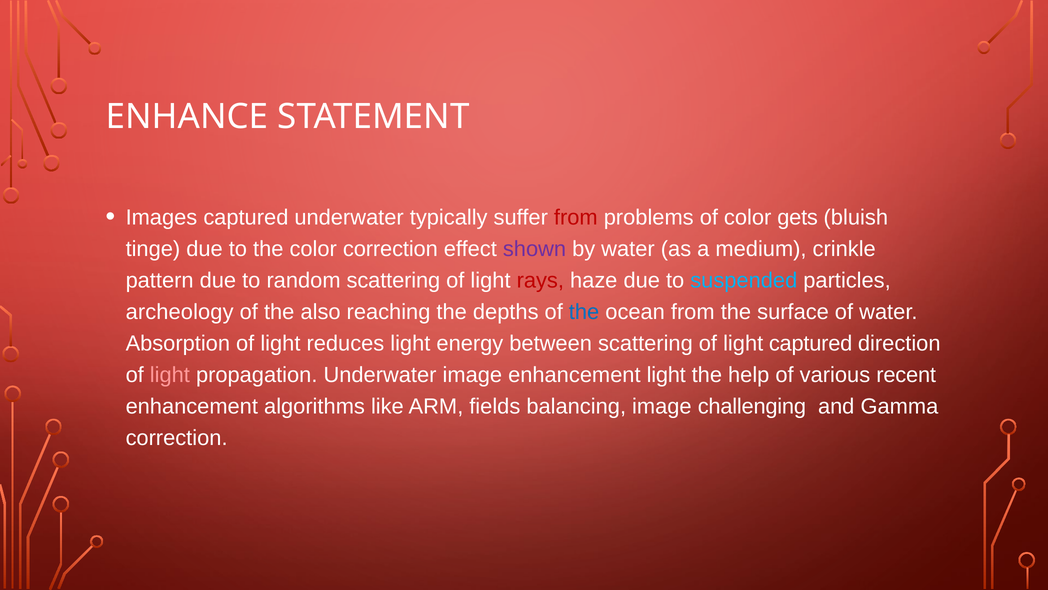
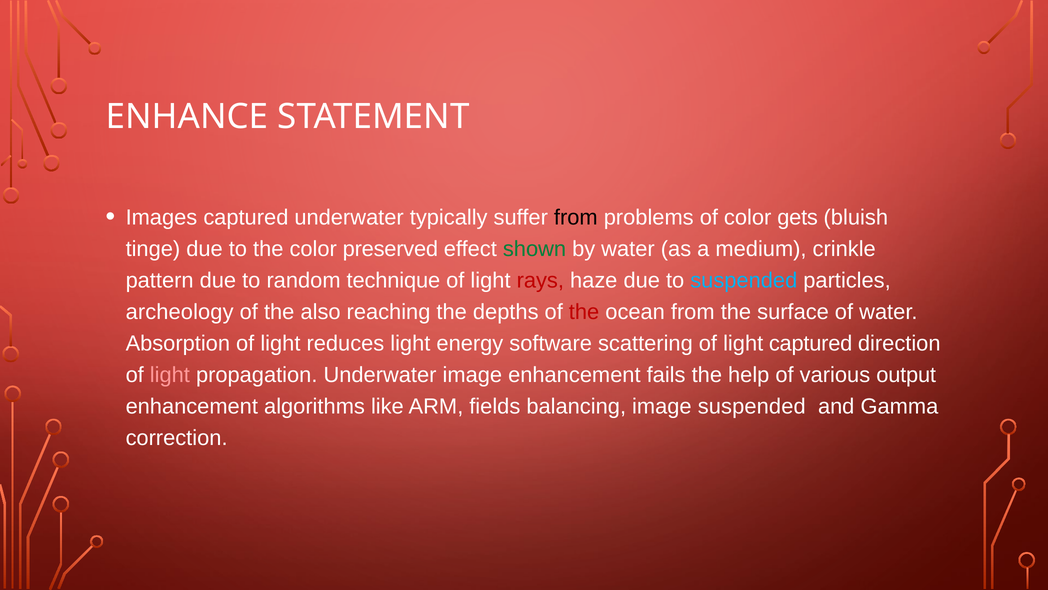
from at (576, 217) colour: red -> black
color correction: correction -> preserved
shown colour: purple -> green
random scattering: scattering -> technique
the at (584, 312) colour: blue -> red
between: between -> software
enhancement light: light -> fails
recent: recent -> output
image challenging: challenging -> suspended
